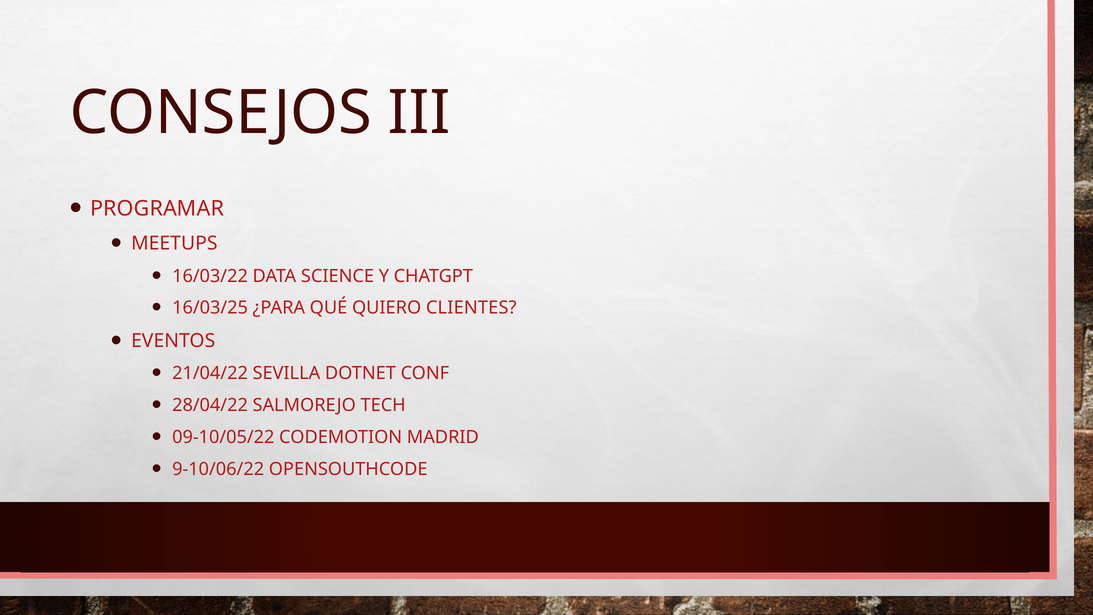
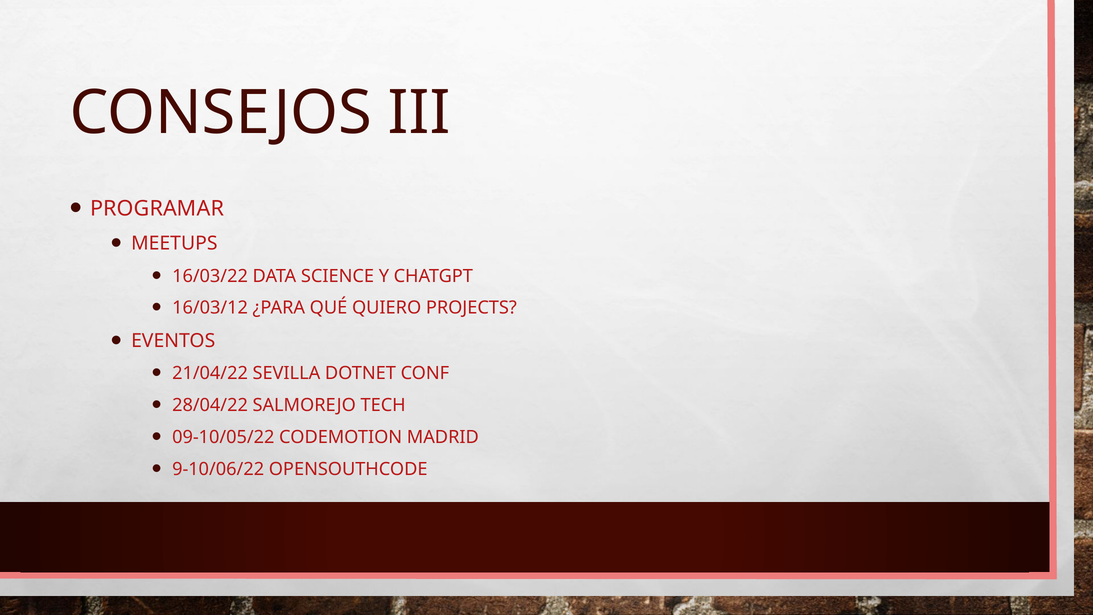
16/03/25: 16/03/25 -> 16/03/12
CLIENTES: CLIENTES -> PROJECTS
